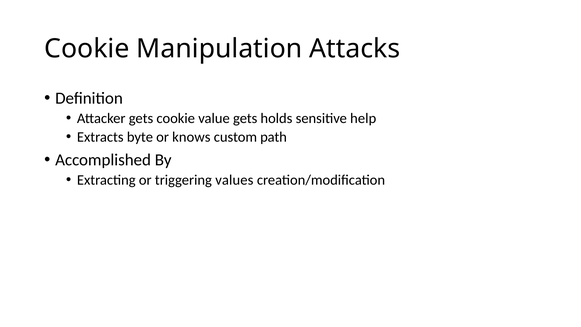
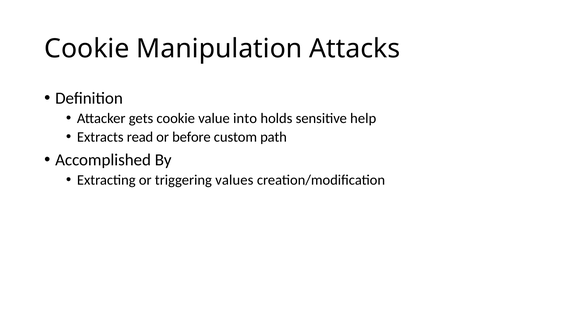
value gets: gets -> into
byte: byte -> read
knows: knows -> before
